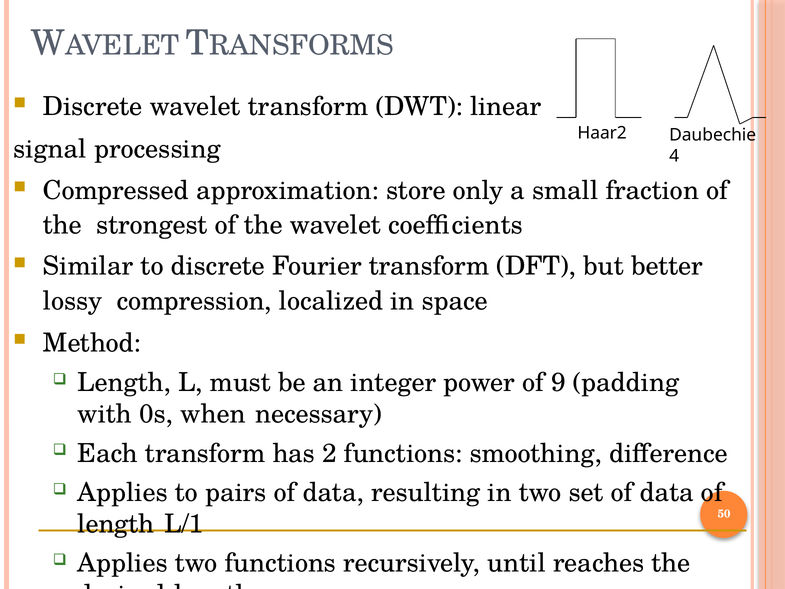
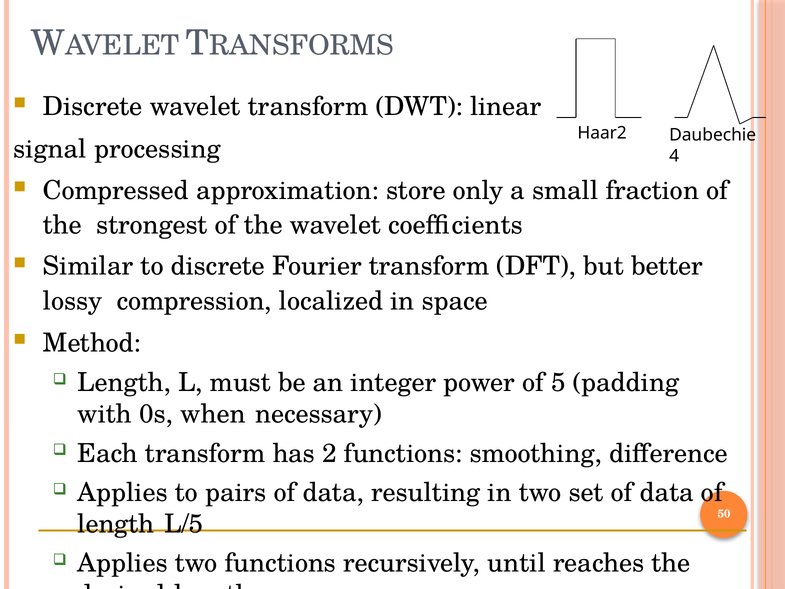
9: 9 -> 5
L/1: L/1 -> L/5
